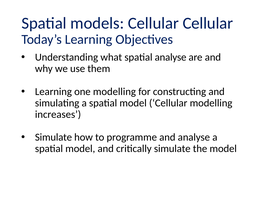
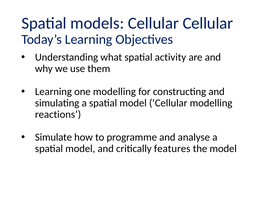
spatial analyse: analyse -> activity
increases: increases -> reactions
critically simulate: simulate -> features
